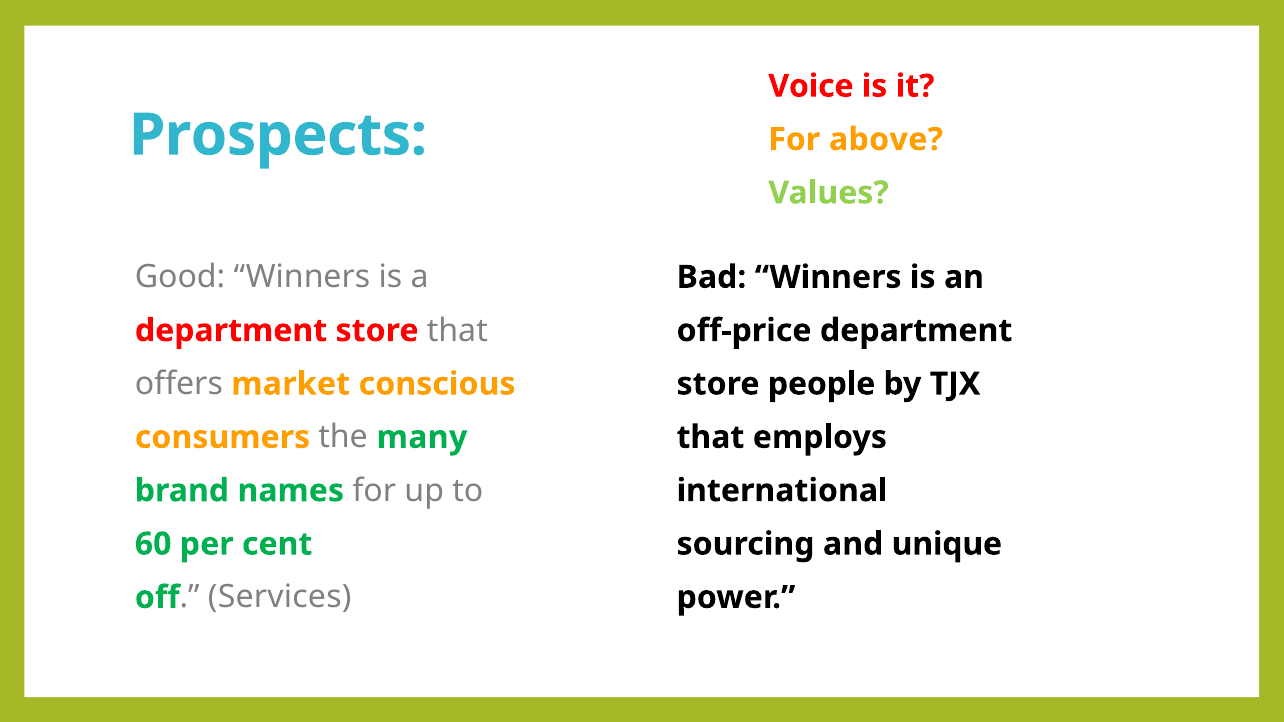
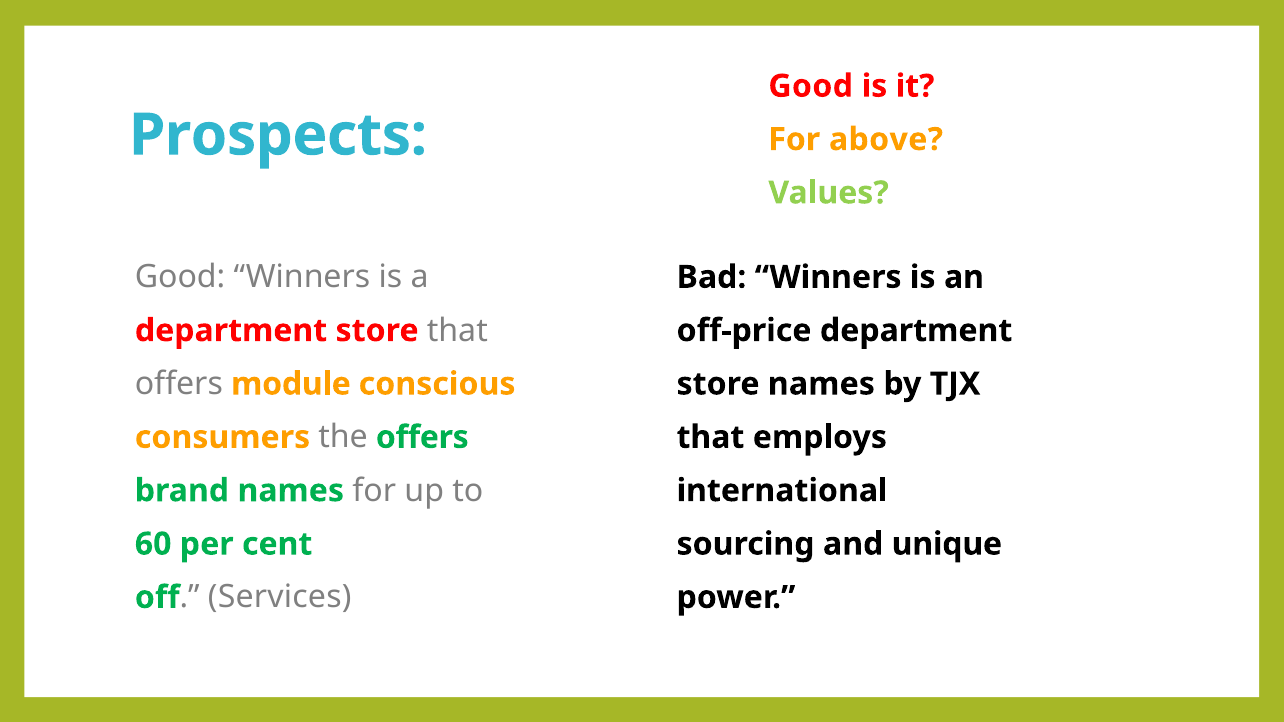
Voice at (811, 86): Voice -> Good
market: market -> module
store people: people -> names
the many: many -> offers
